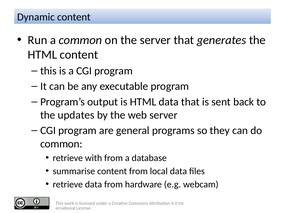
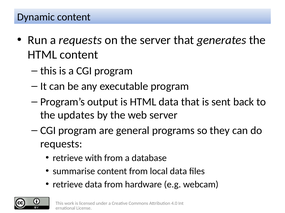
a common: common -> requests
common at (61, 144): common -> requests
